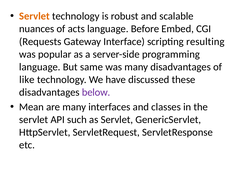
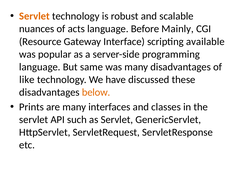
Embed: Embed -> Mainly
Requests: Requests -> Resource
resulting: resulting -> available
below colour: purple -> orange
Mean: Mean -> Prints
